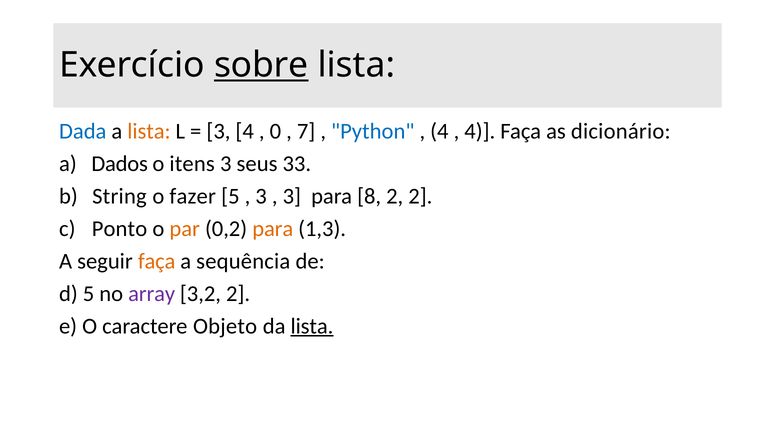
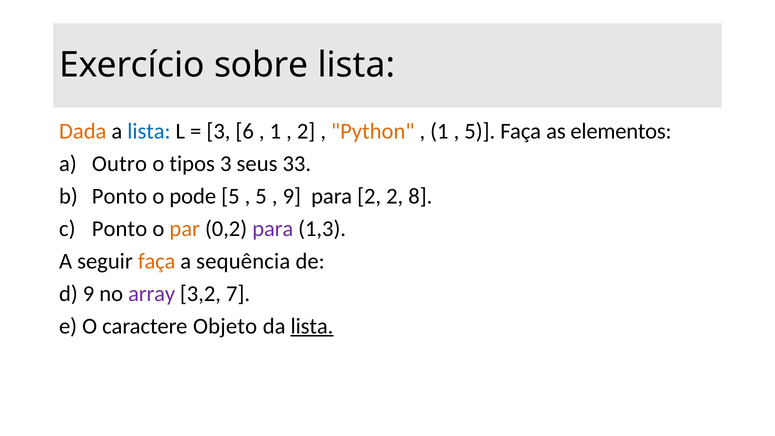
sobre underline: present -> none
Dada colour: blue -> orange
lista at (149, 131) colour: orange -> blue
3 4: 4 -> 6
0 at (275, 131): 0 -> 1
7 at (306, 131): 7 -> 2
Python colour: blue -> orange
4 at (439, 131): 4 -> 1
4 at (480, 131): 4 -> 5
dicionário: dicionário -> elementos
Dados: Dados -> Outro
itens: itens -> tipos
String at (119, 196): String -> Ponto
fazer: fazer -> pode
3 at (261, 196): 3 -> 5
3 at (292, 196): 3 -> 9
para 8: 8 -> 2
2 2: 2 -> 8
para at (273, 229) colour: orange -> purple
d 5: 5 -> 9
3,2 2: 2 -> 7
